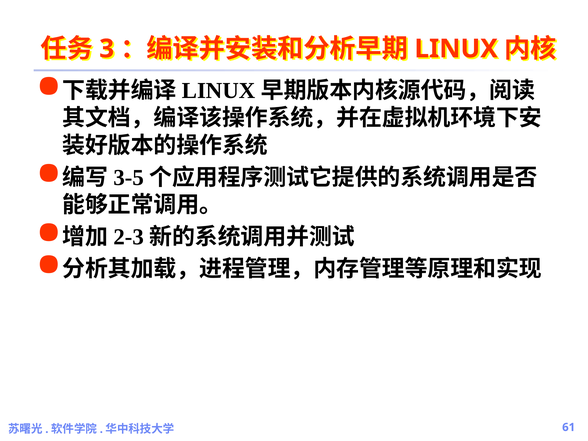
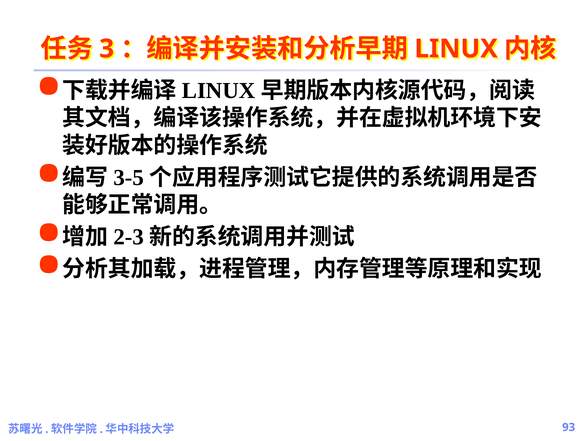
61: 61 -> 93
